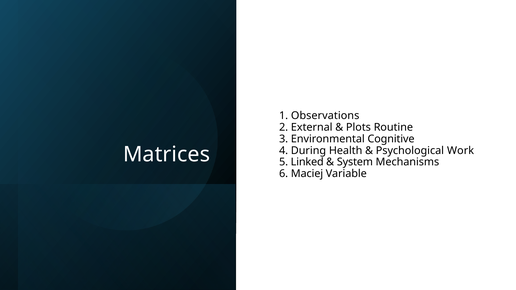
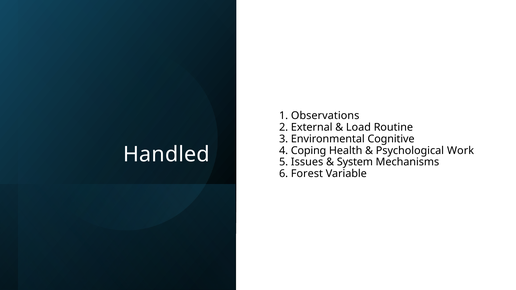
Plots: Plots -> Load
During: During -> Coping
Matrices: Matrices -> Handled
Linked: Linked -> Issues
Maciej: Maciej -> Forest
